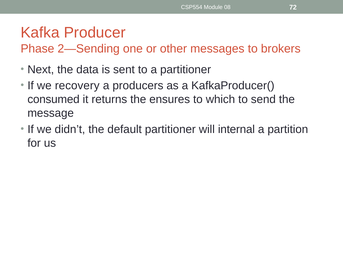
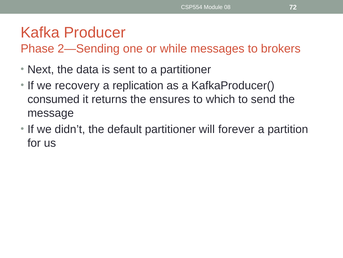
other: other -> while
producers: producers -> replication
internal: internal -> forever
